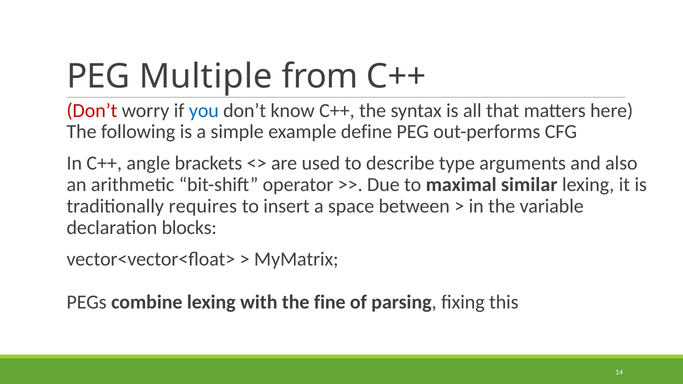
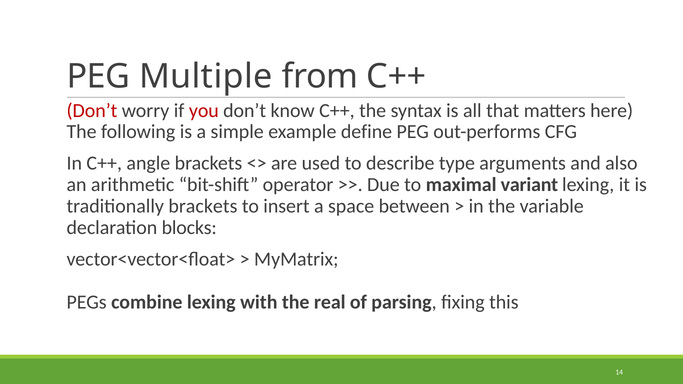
you colour: blue -> red
similar: similar -> variant
traditionally requires: requires -> brackets
fine: fine -> real
